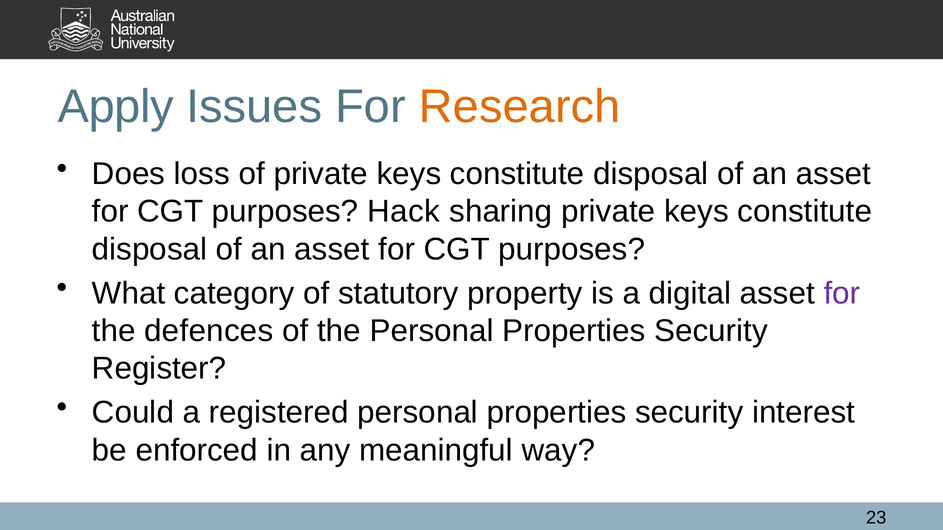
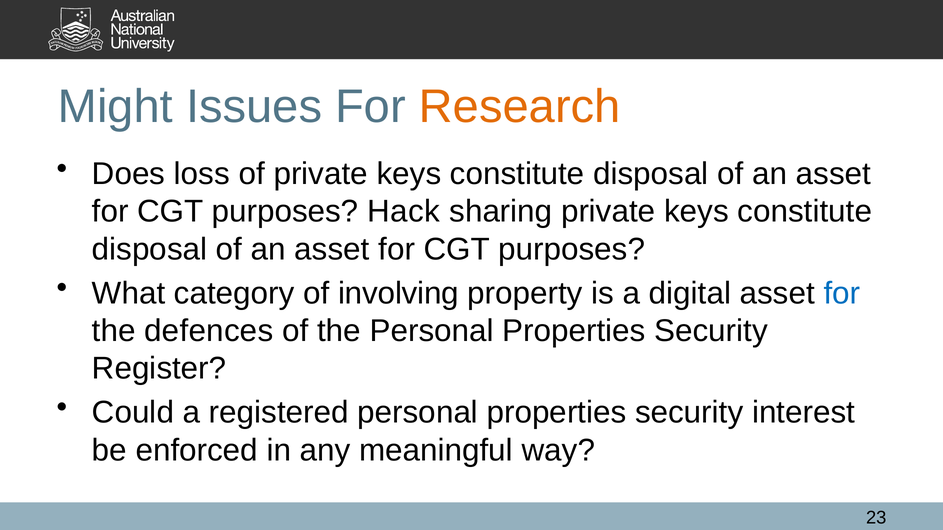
Apply: Apply -> Might
statutory: statutory -> involving
for at (842, 293) colour: purple -> blue
